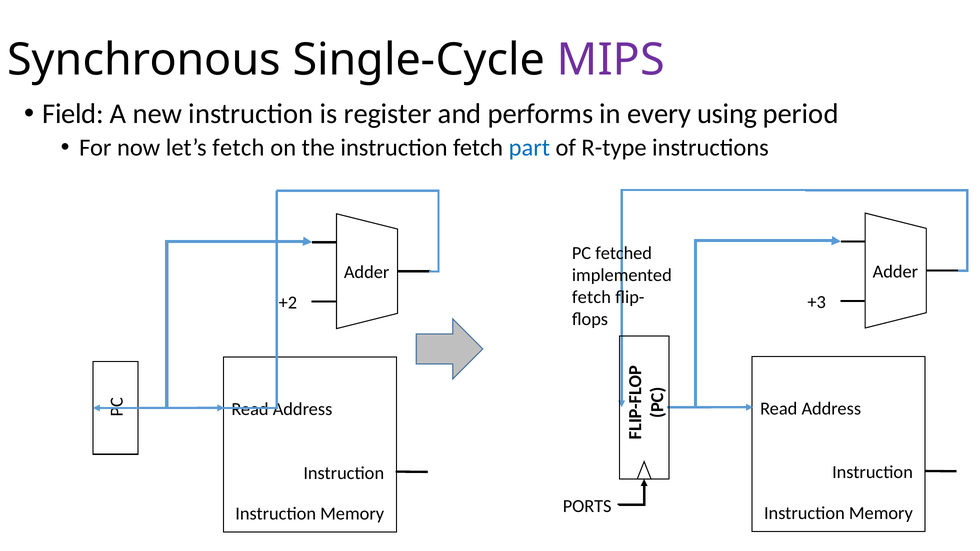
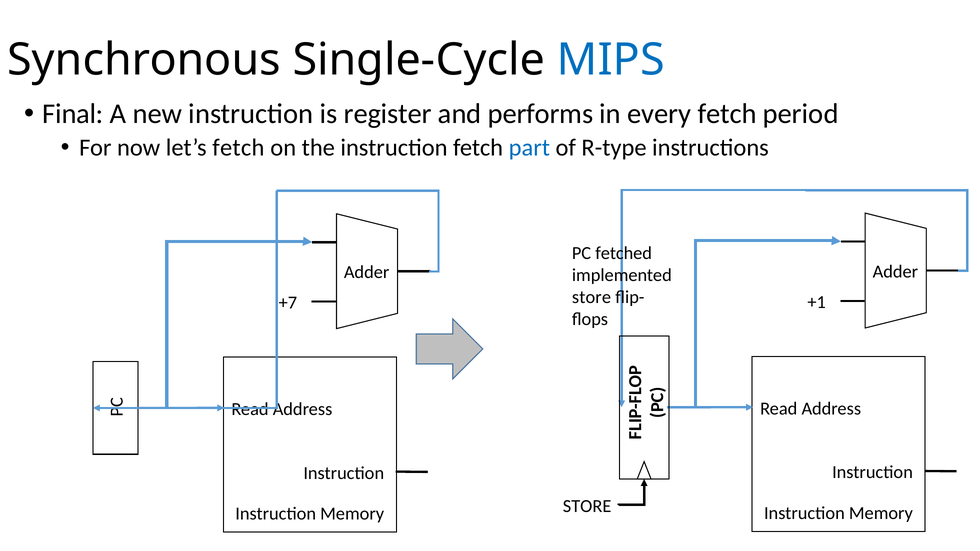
MIPS colour: purple -> blue
Field: Field -> Final
every using: using -> fetch
fetch at (591, 297): fetch -> store
+3: +3 -> +1
+2: +2 -> +7
PORTS at (587, 506): PORTS -> STORE
